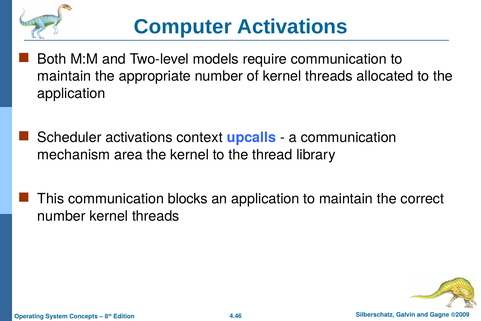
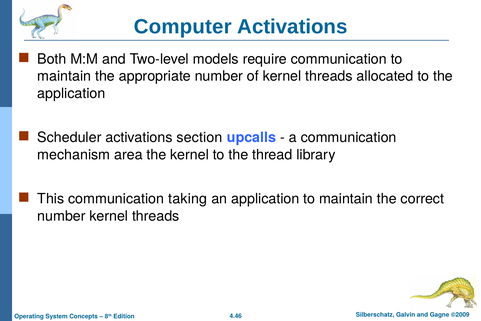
context: context -> section
blocks: blocks -> taking
